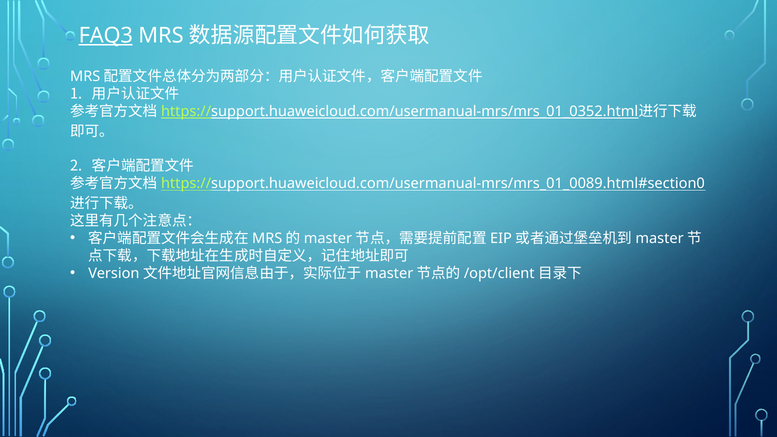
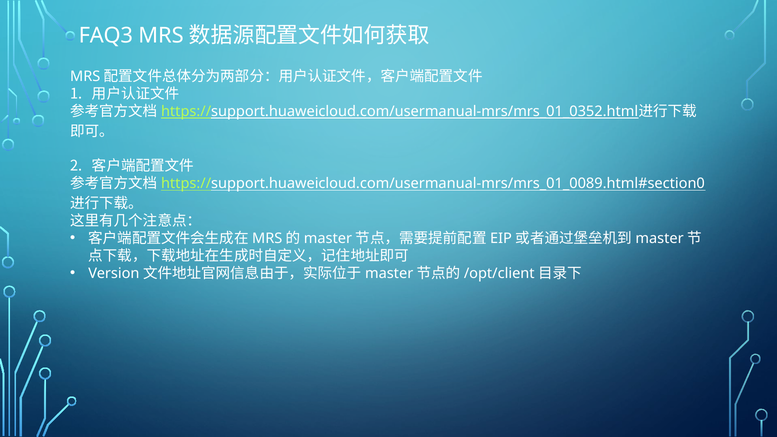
FAQ3 underline: present -> none
